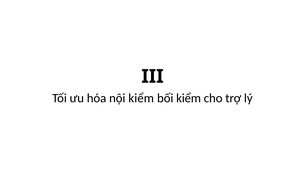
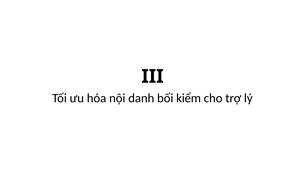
nội kiểm: kiểm -> danh
